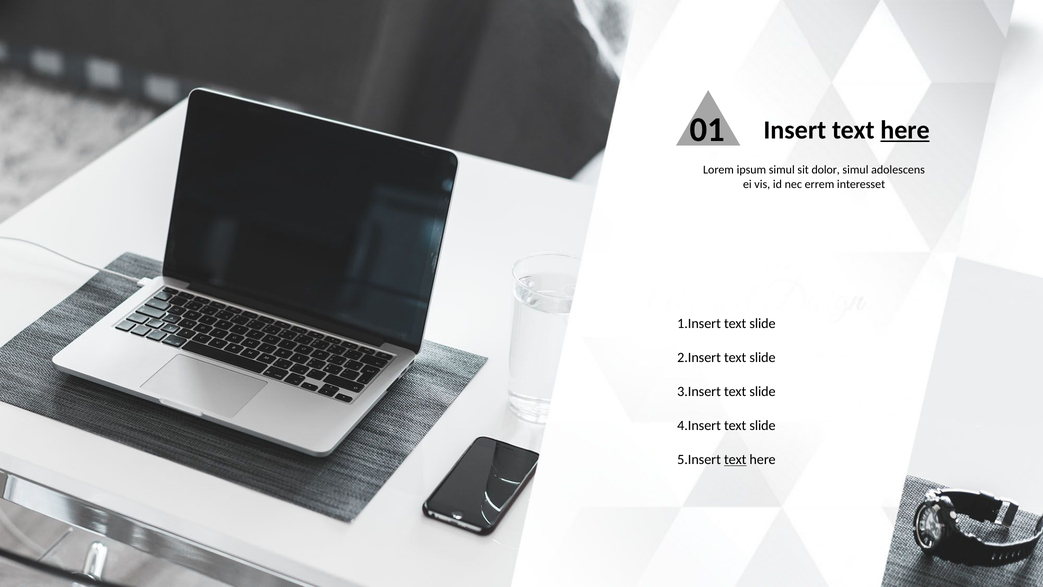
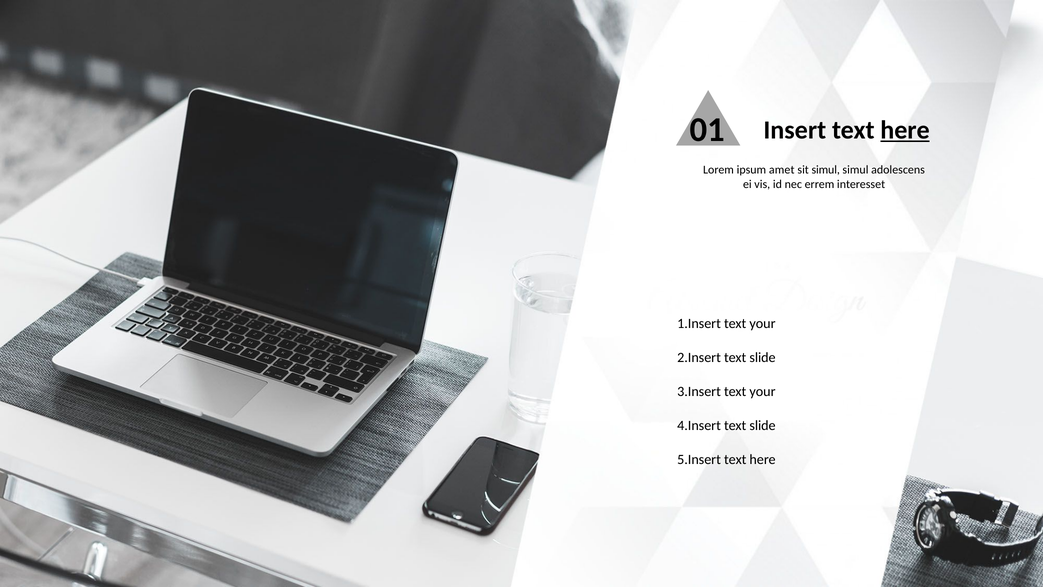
ipsum simul: simul -> amet
sit dolor: dolor -> simul
slide at (763, 324): slide -> your
slide at (763, 392): slide -> your
text at (735, 460) underline: present -> none
